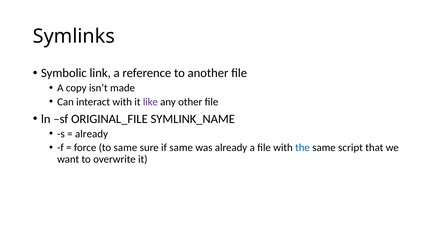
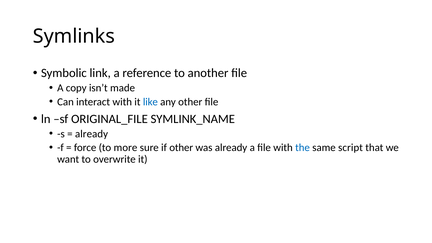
like colour: purple -> blue
to same: same -> more
if same: same -> other
